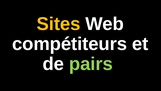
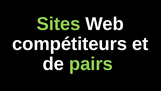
Sites colour: yellow -> light green
